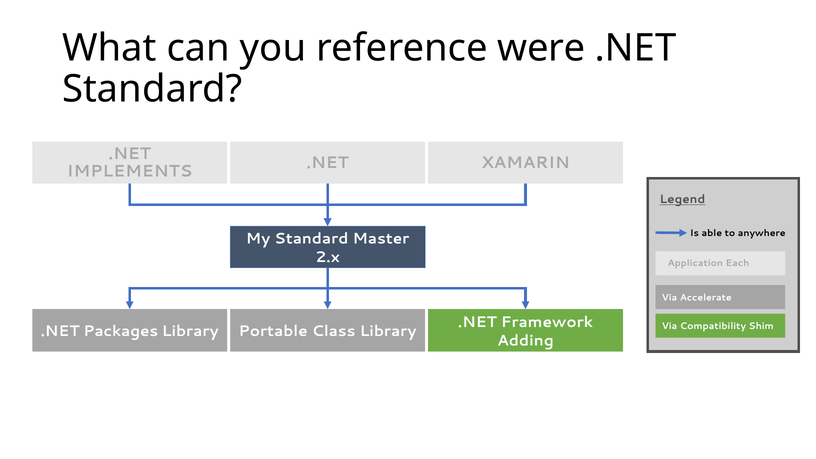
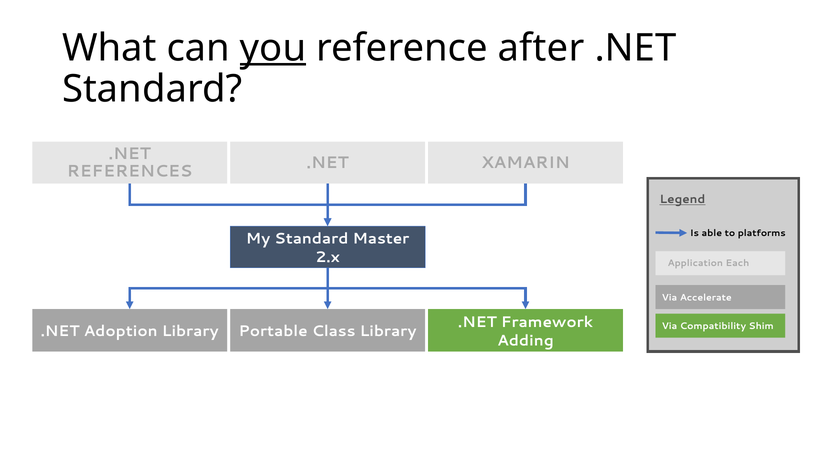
you underline: none -> present
were: were -> after
IMPLEMENTS: IMPLEMENTS -> REFERENCES
anywhere: anywhere -> platforms
Packages: Packages -> Adoption
